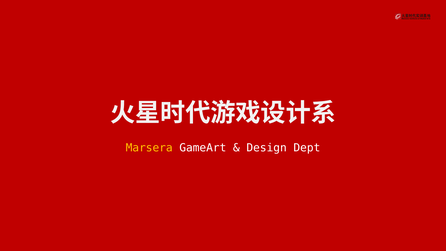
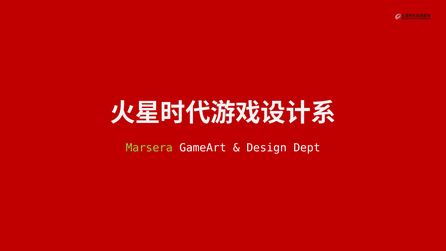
Marsera colour: yellow -> light green
